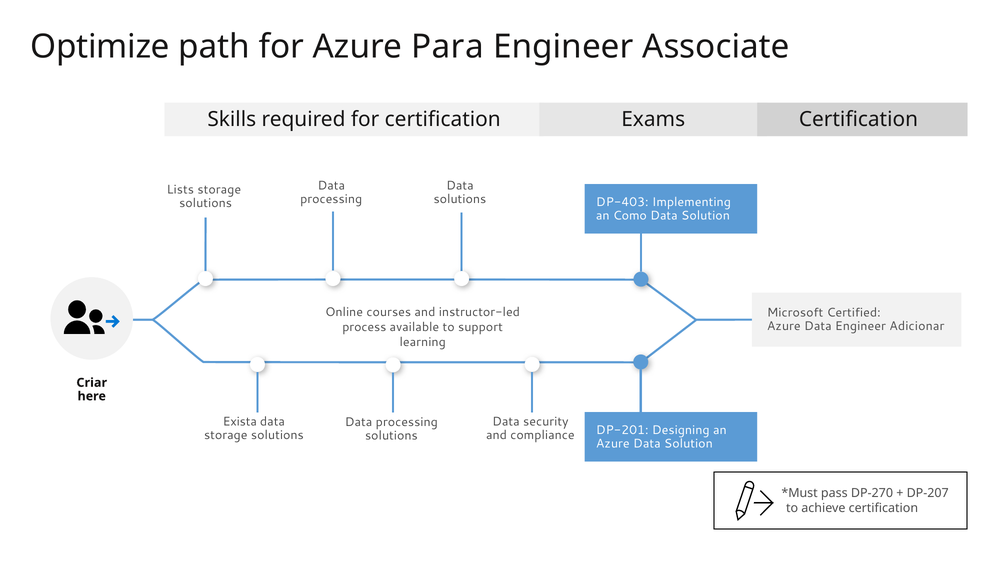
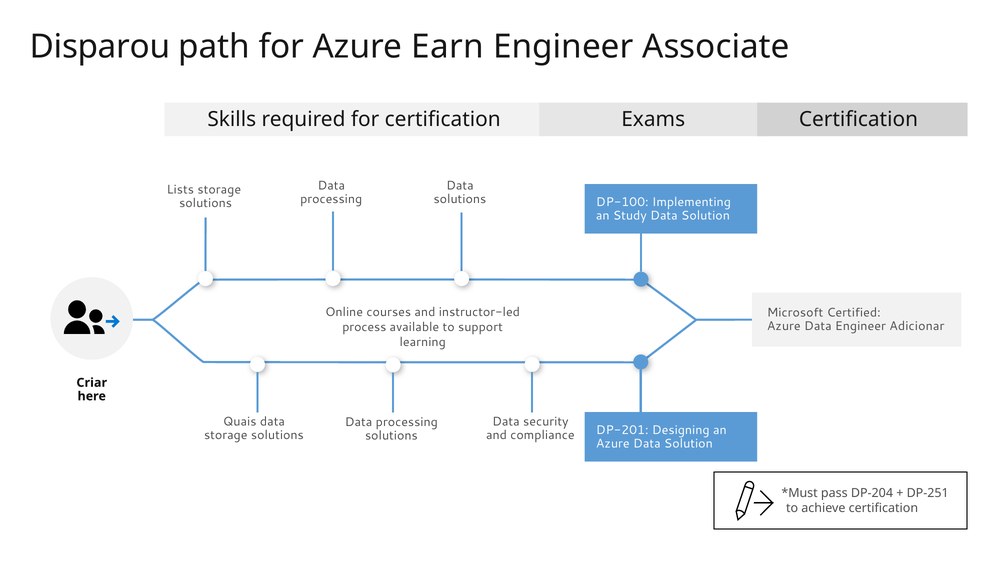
Optimize: Optimize -> Disparou
Para: Para -> Earn
DP-403: DP-403 -> DP-100
Como: Como -> Study
Exista: Exista -> Quais
DP-270: DP-270 -> DP-204
DP-207: DP-207 -> DP-251
